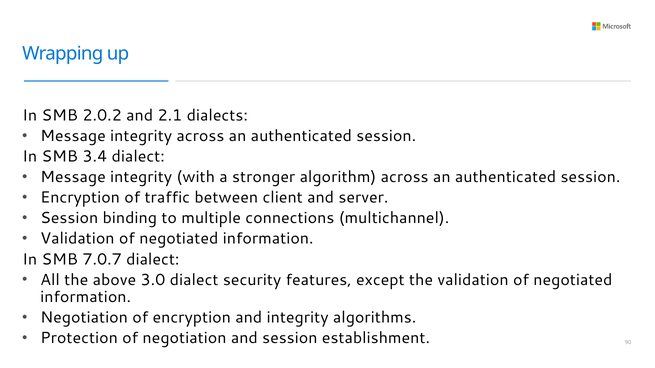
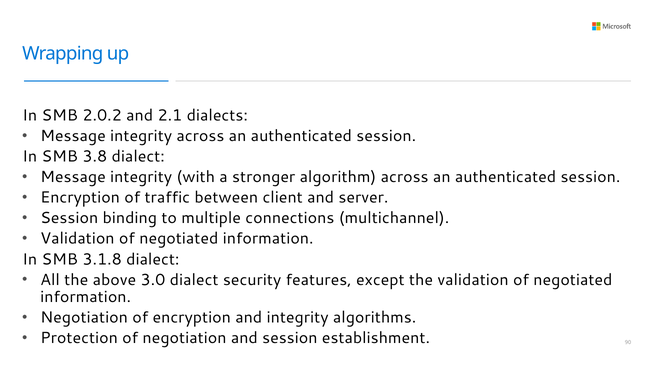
3.4: 3.4 -> 3.8
7.0.7: 7.0.7 -> 3.1.8
